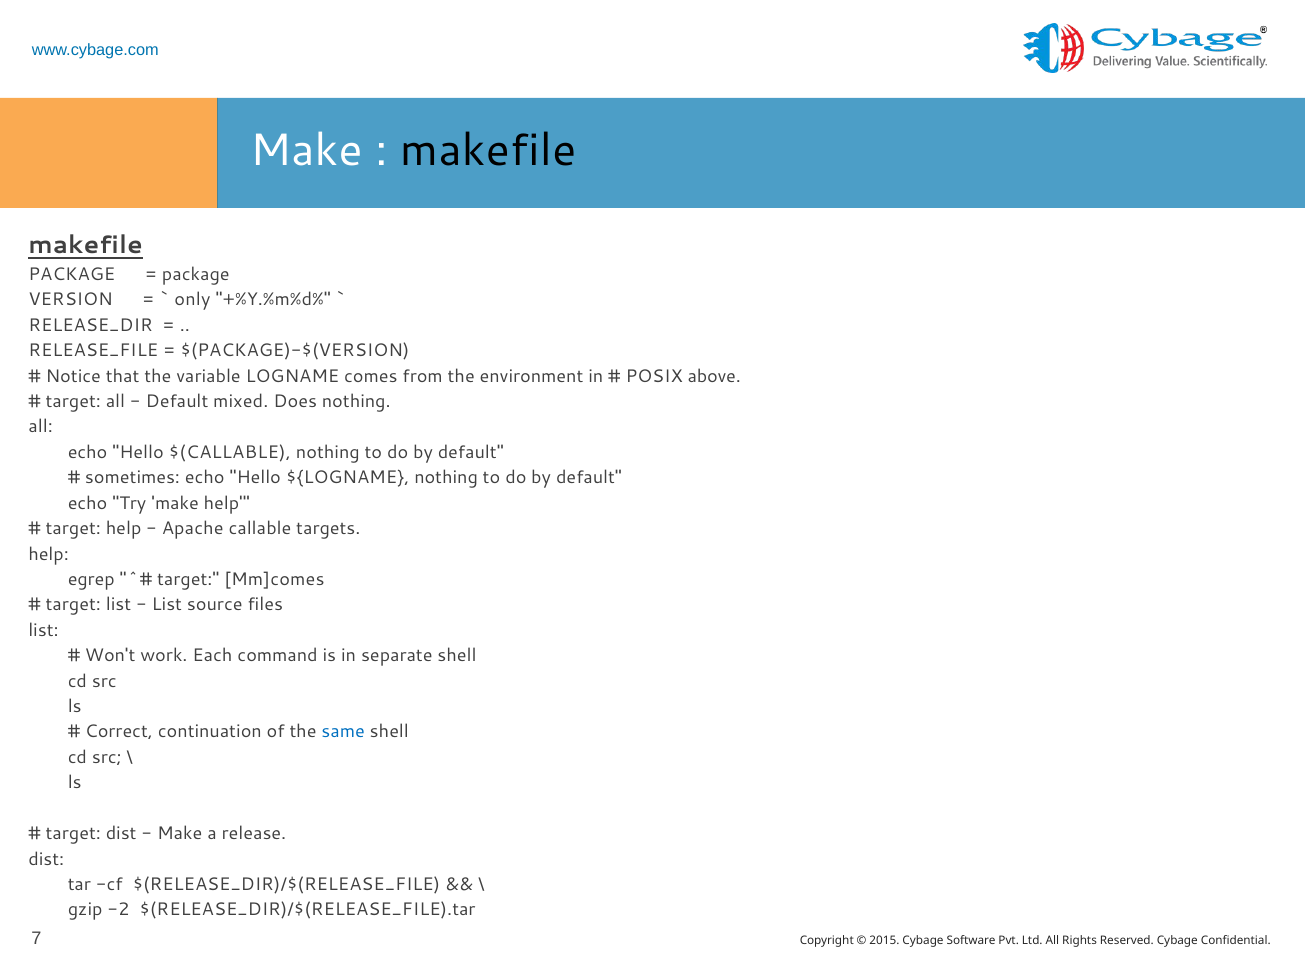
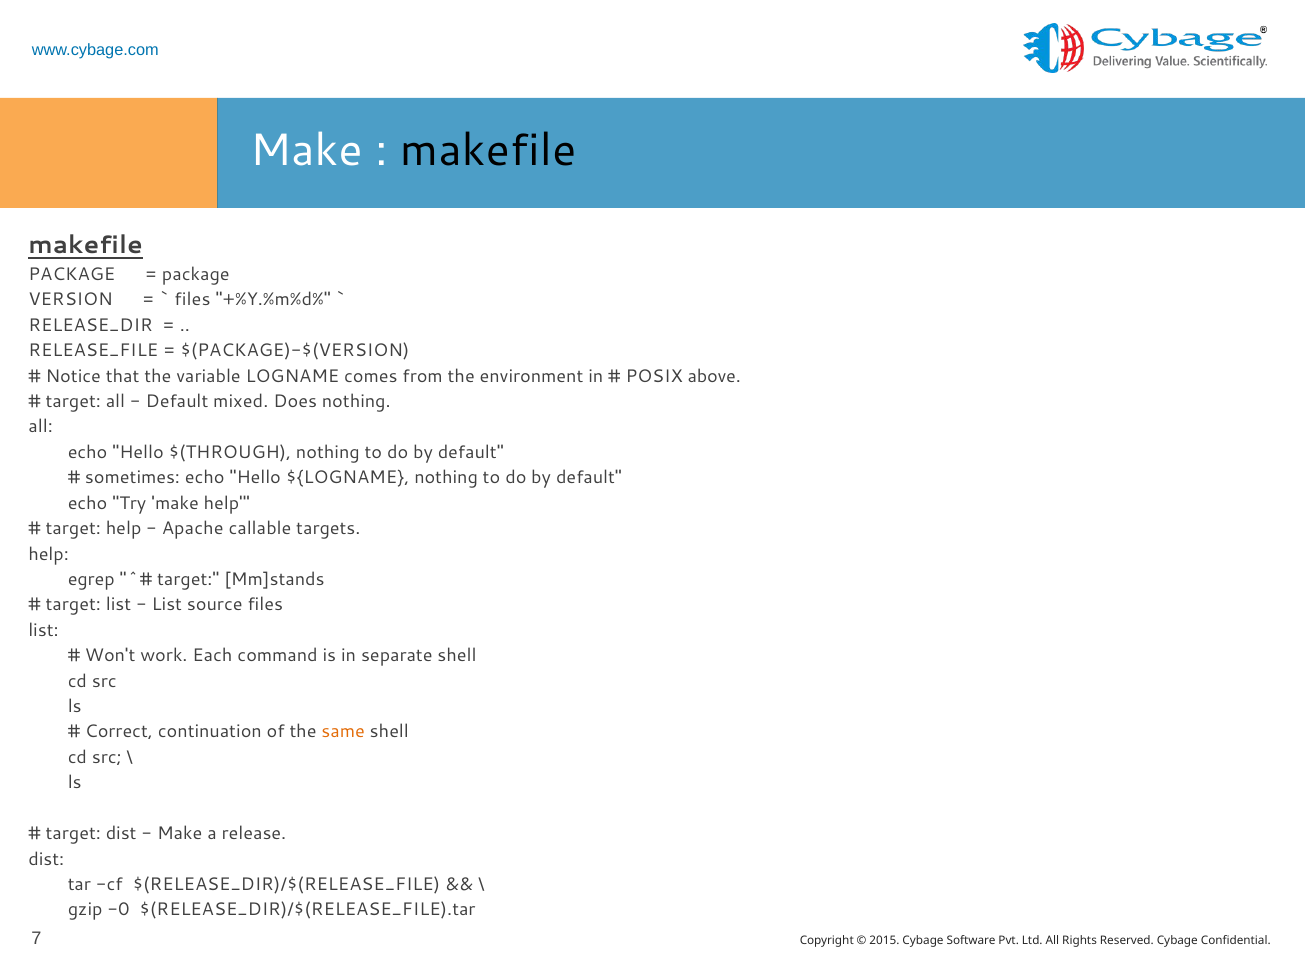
only at (193, 300): only -> files
$(CALLABLE: $(CALLABLE -> $(THROUGH
Mm]comes: Mm]comes -> Mm]stands
same colour: blue -> orange
-2: -2 -> -0
